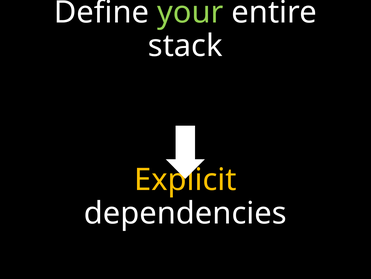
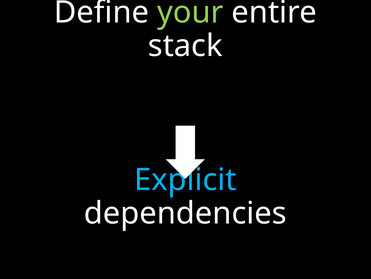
Explicit colour: yellow -> light blue
